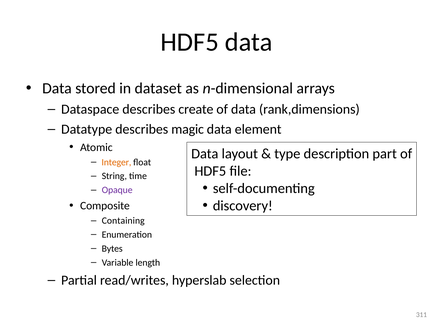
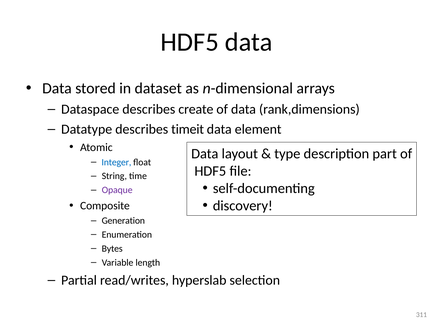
magic: magic -> timeit
Integer colour: orange -> blue
Containing: Containing -> Generation
